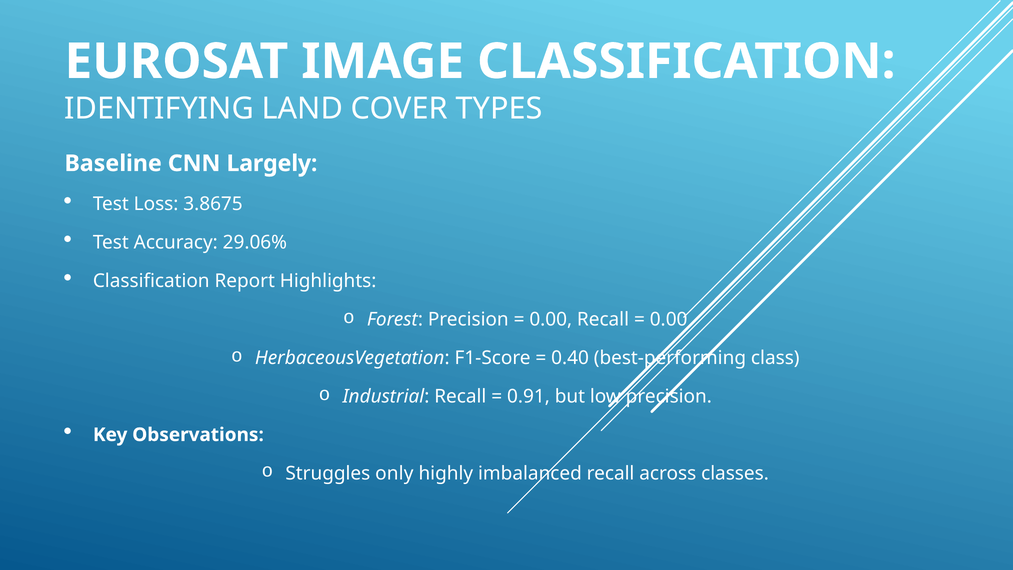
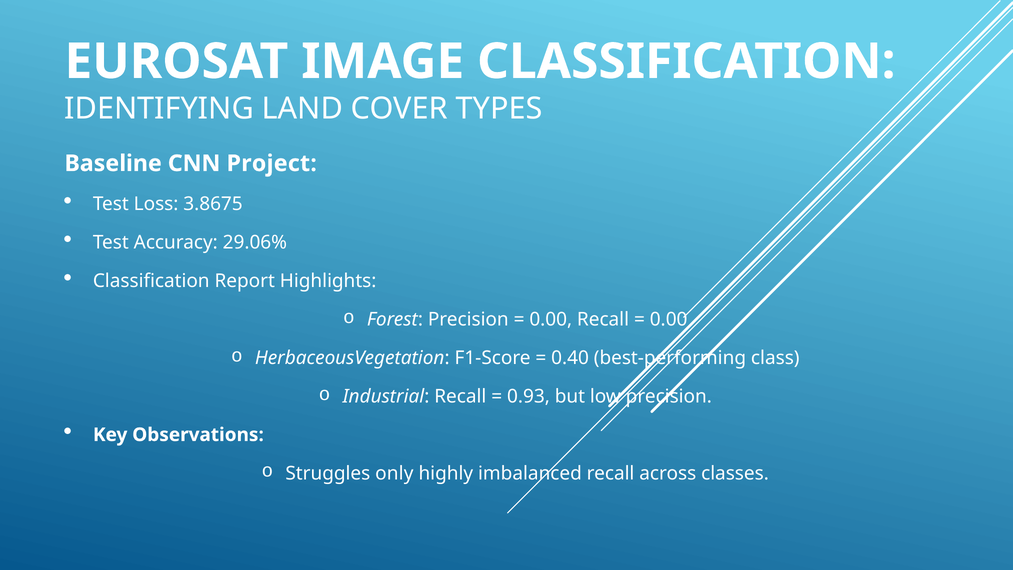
Largely: Largely -> Project
0.91: 0.91 -> 0.93
